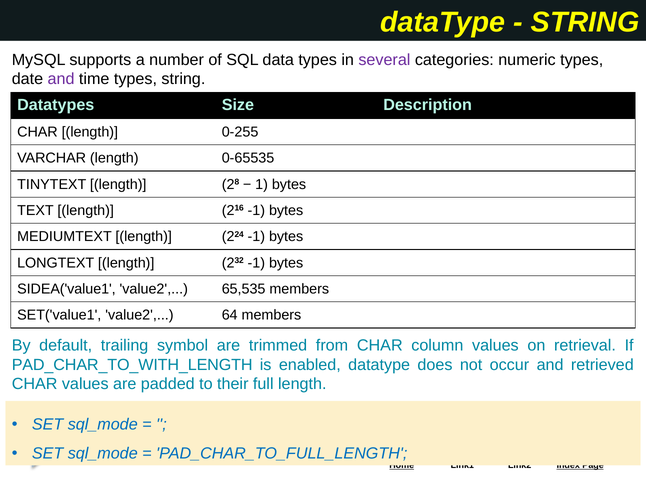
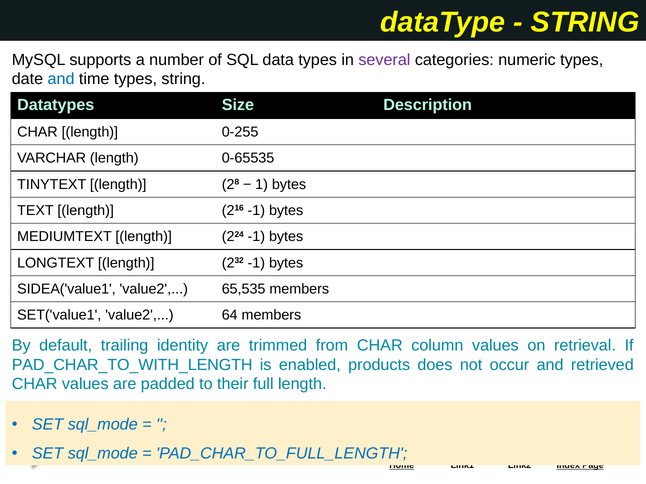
and at (61, 79) colour: purple -> blue
symbol: symbol -> identity
enabled datatype: datatype -> products
